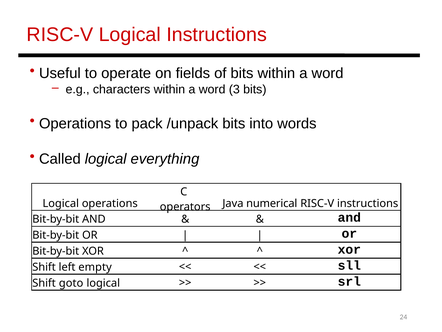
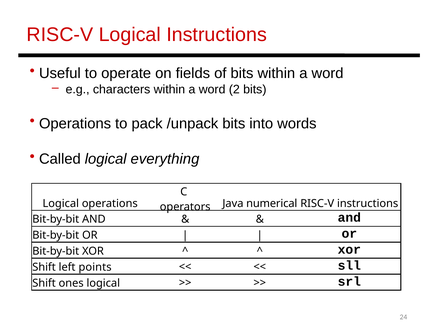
3: 3 -> 2
empty: empty -> points
goto: goto -> ones
